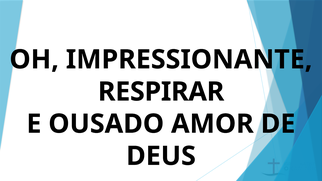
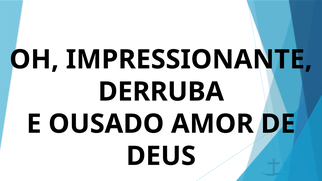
RESPIRAR: RESPIRAR -> DERRUBA
